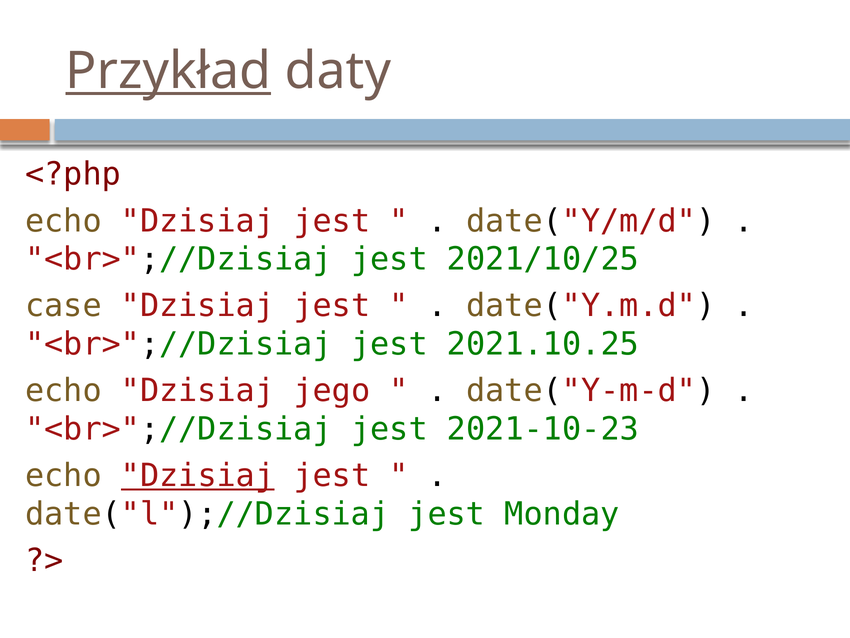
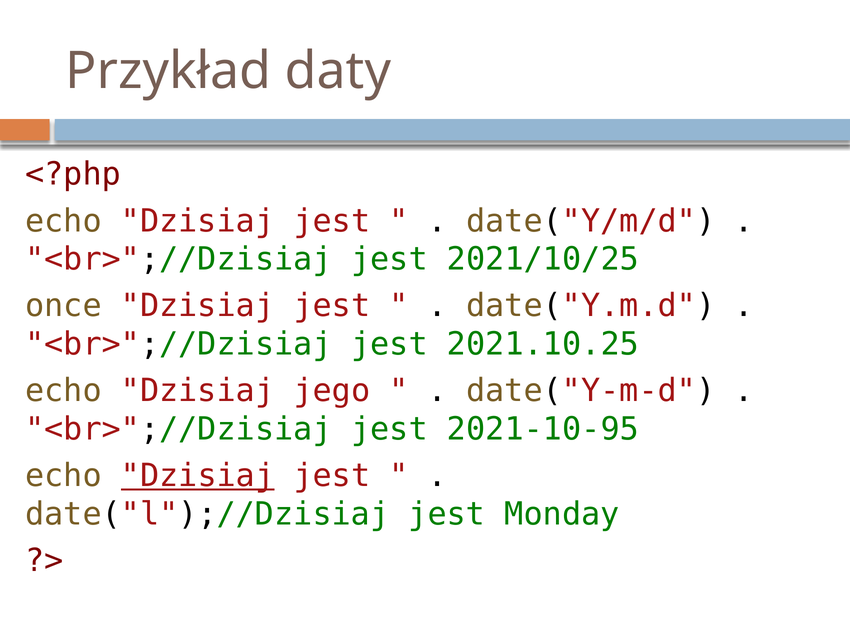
Przykład underline: present -> none
case: case -> once
2021-10-23: 2021-10-23 -> 2021-10-95
